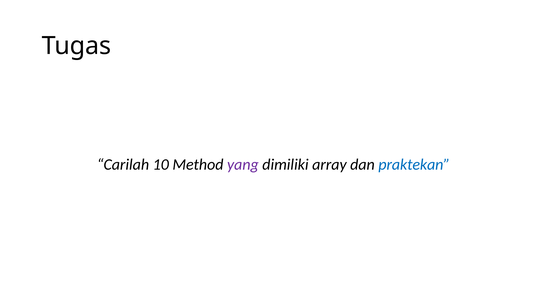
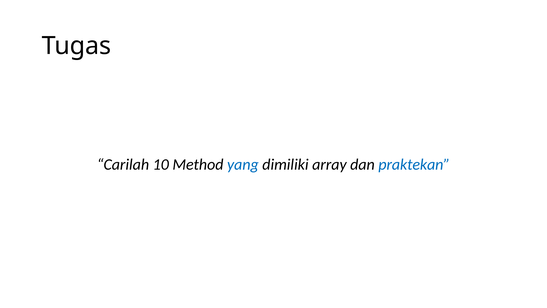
yang colour: purple -> blue
